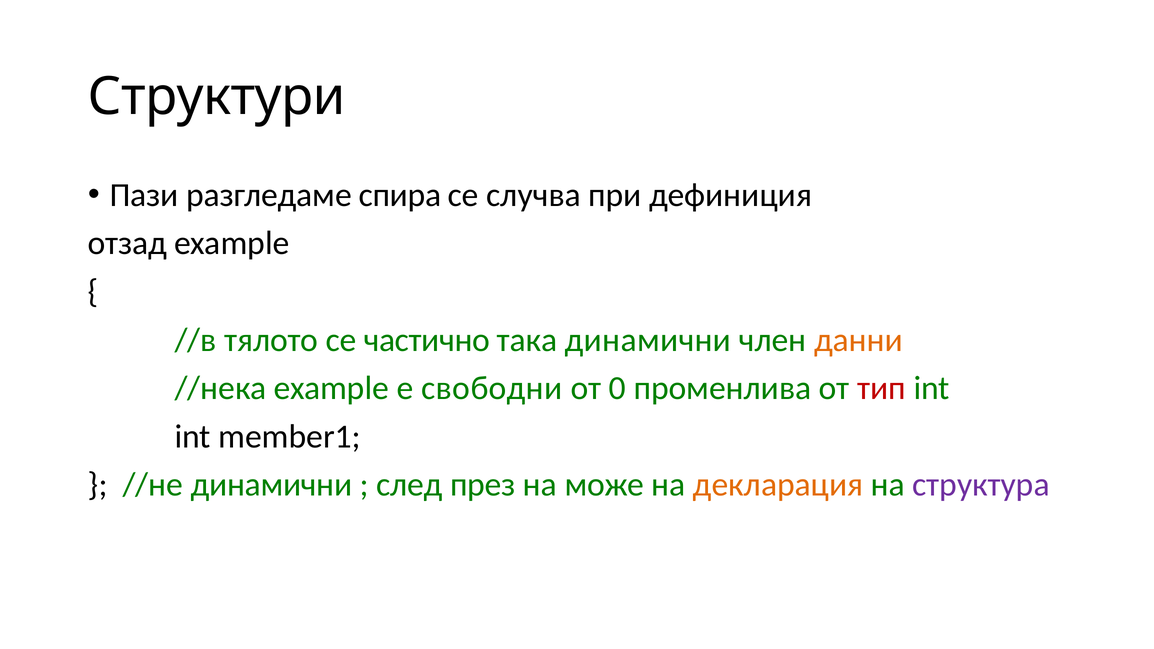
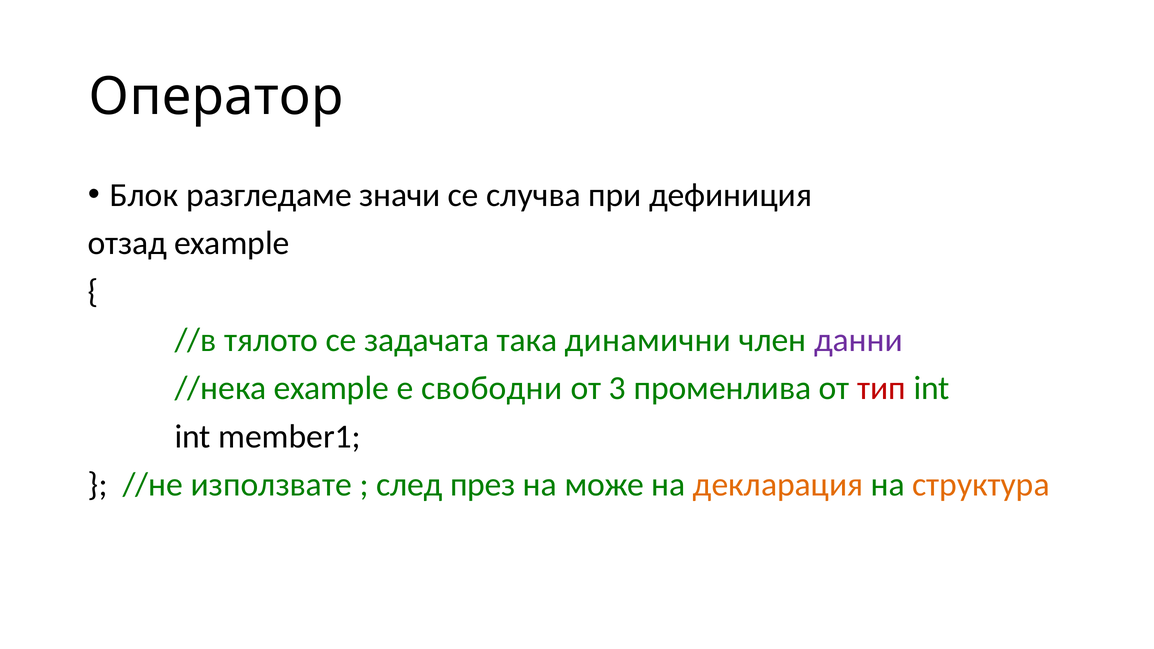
Структури: Структури -> Оператор
Пази: Пази -> Блок
спира: спира -> значи
частично: частично -> задачата
данни colour: orange -> purple
0: 0 -> 3
//не динамични: динамични -> използвате
структура colour: purple -> orange
